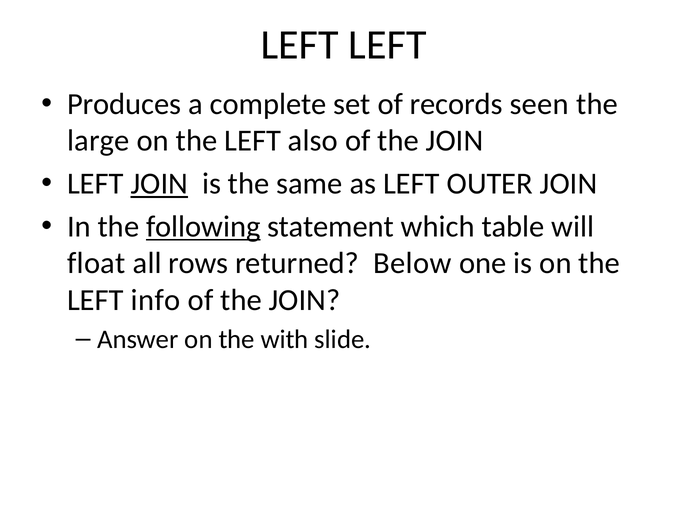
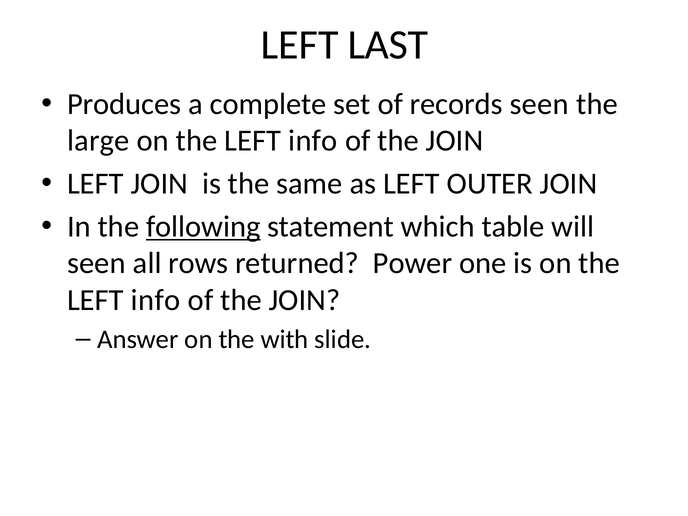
LEFT LEFT: LEFT -> LAST
also at (313, 141): also -> info
JOIN at (159, 184) underline: present -> none
float at (96, 263): float -> seen
Below: Below -> Power
